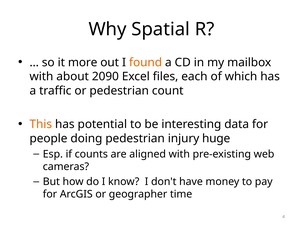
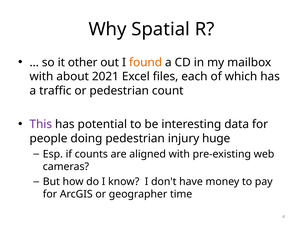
more: more -> other
2090: 2090 -> 2021
This colour: orange -> purple
